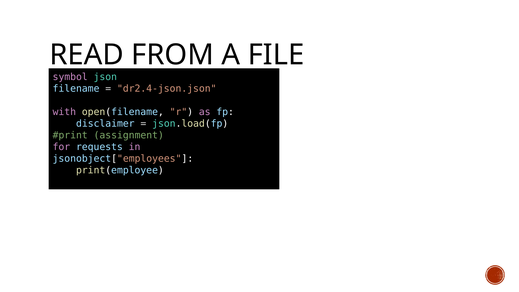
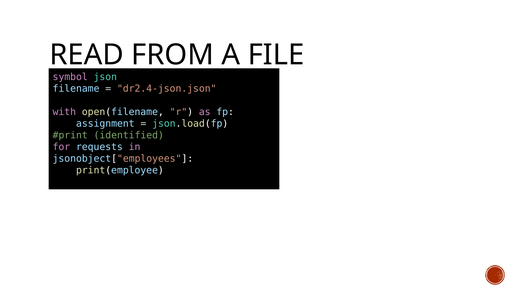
disclaimer: disclaimer -> assignment
assignment: assignment -> identified
